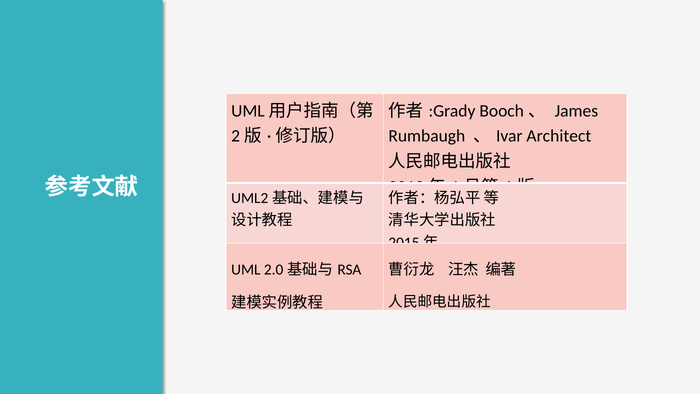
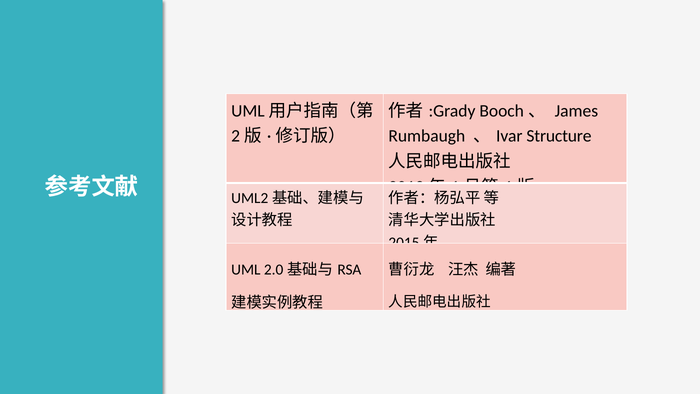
Architect: Architect -> Structure
